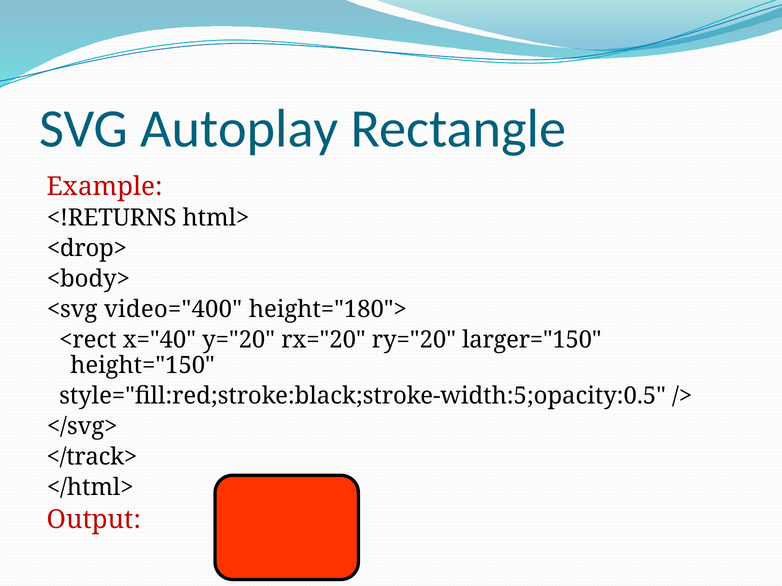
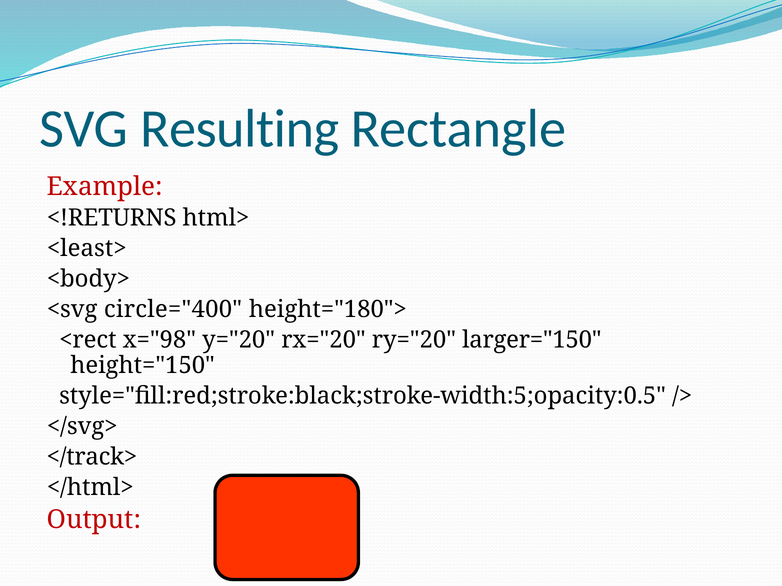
Autoplay: Autoplay -> Resulting
<drop>: <drop> -> <least>
video="400: video="400 -> circle="400
x="40: x="40 -> x="98
